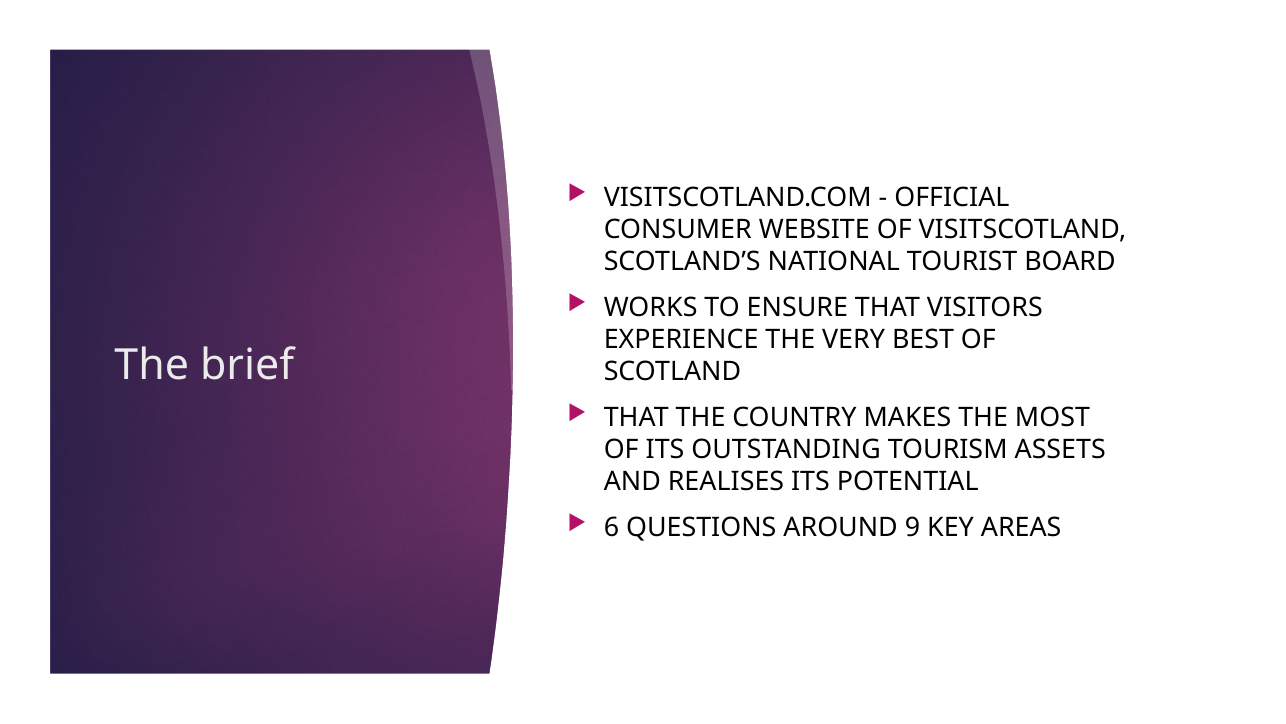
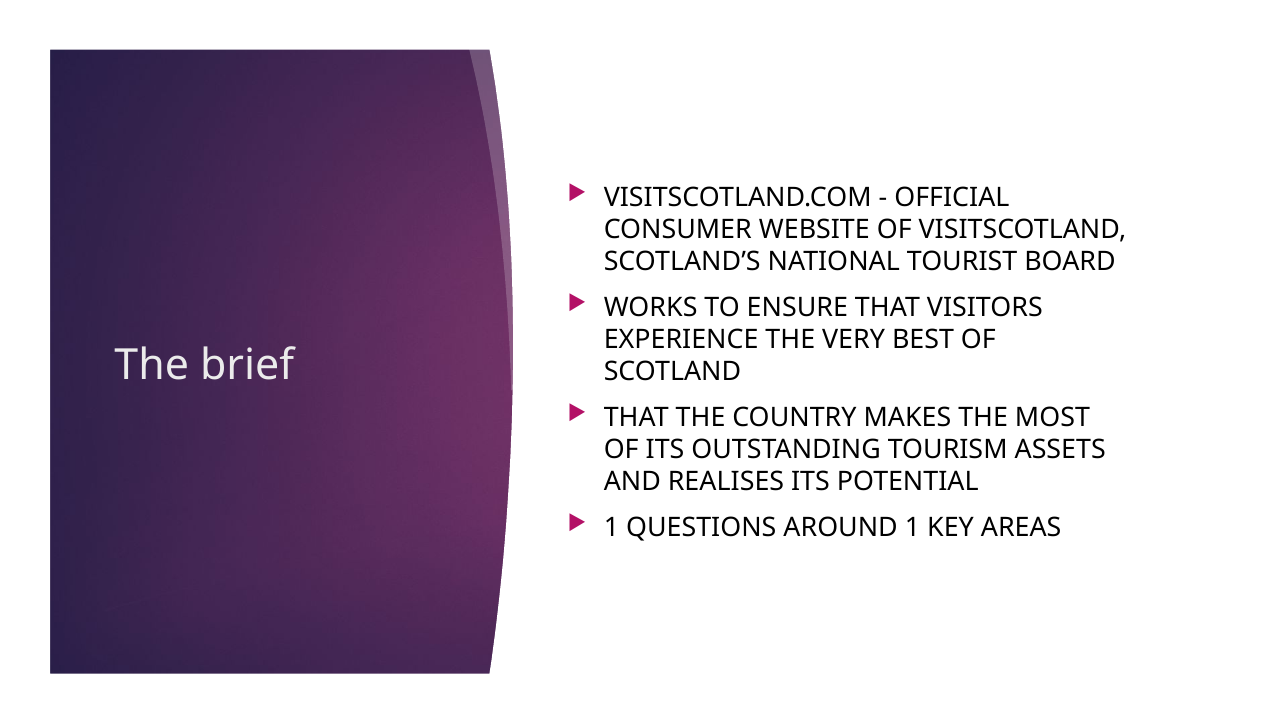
6 at (611, 527): 6 -> 1
AROUND 9: 9 -> 1
